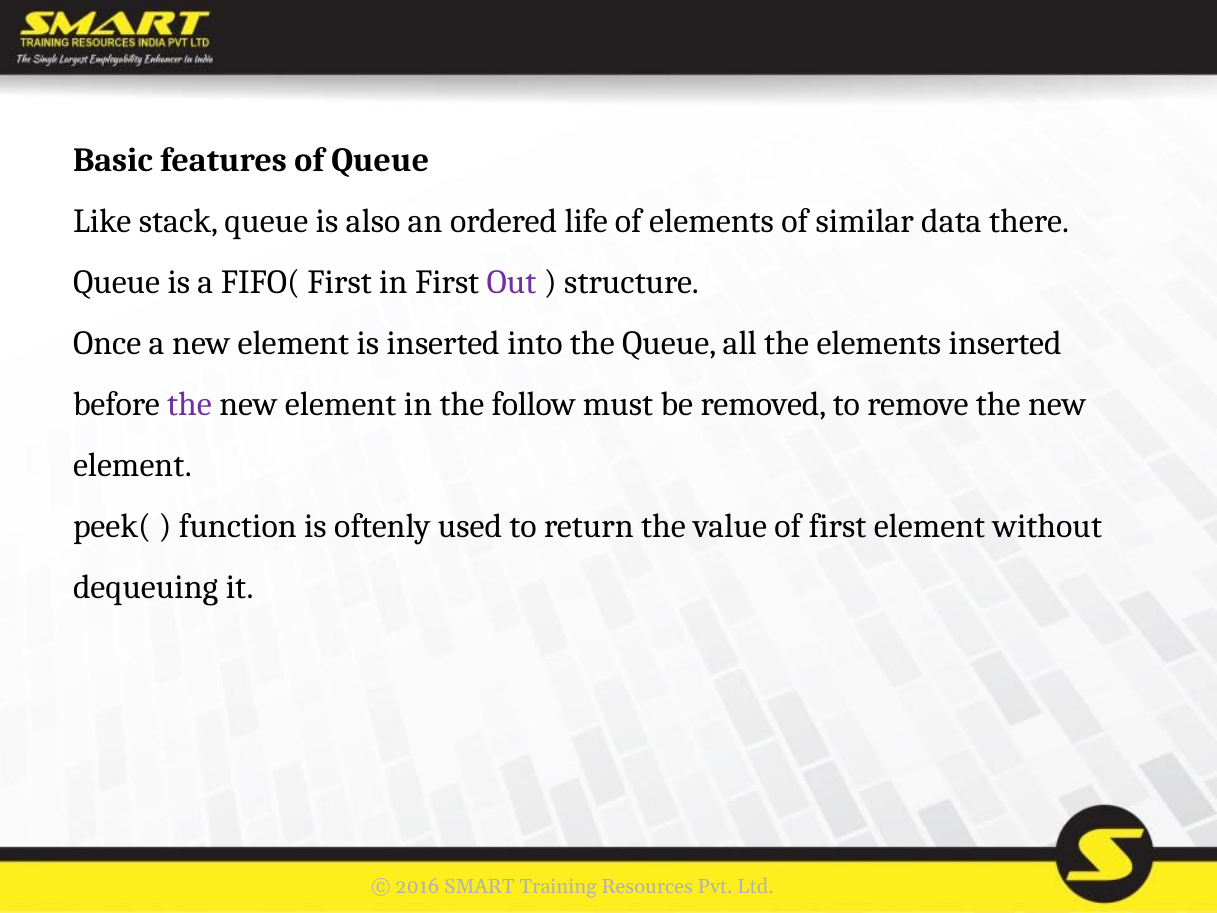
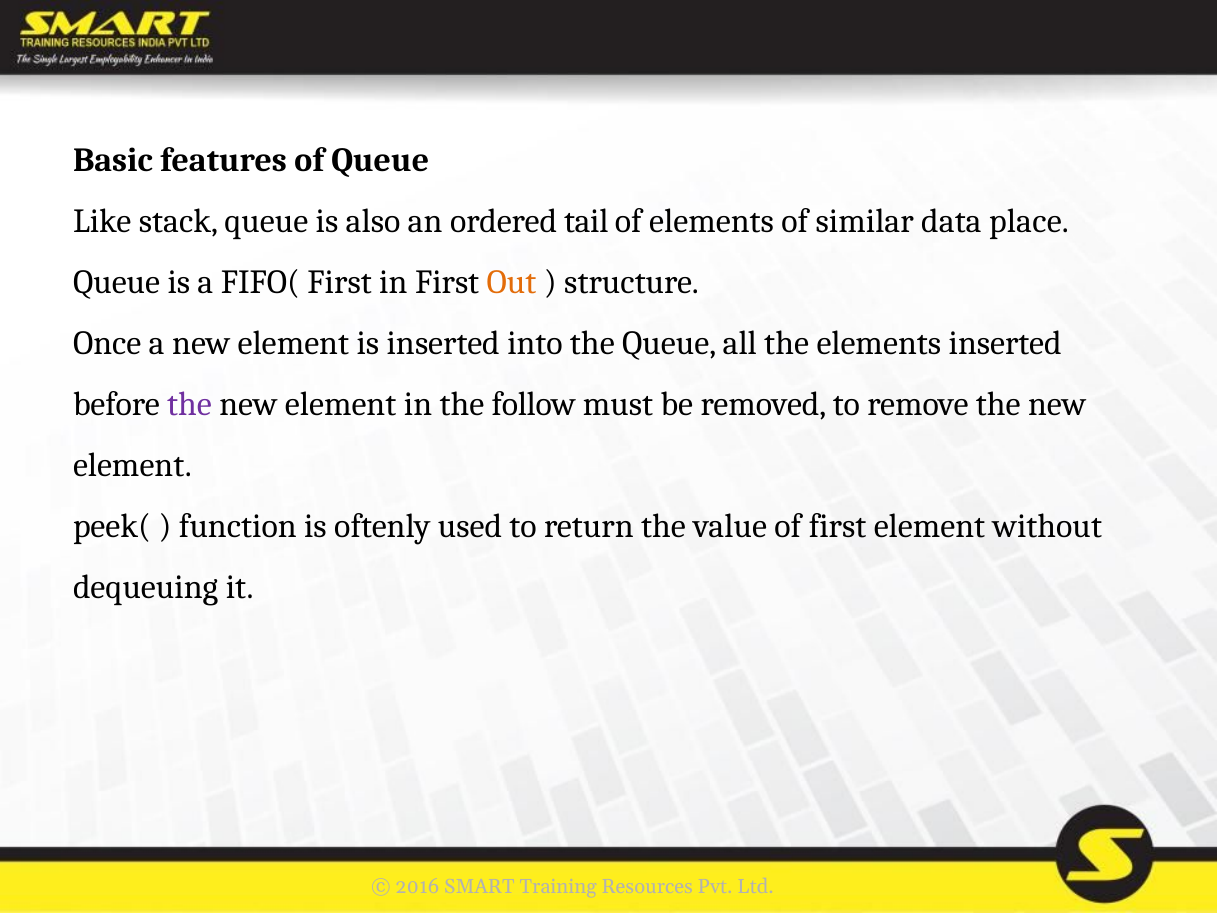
life: life -> tail
there: there -> place
Out colour: purple -> orange
